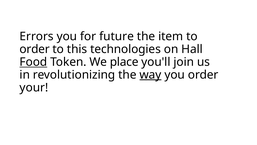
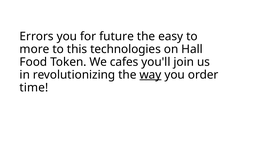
item: item -> easy
order at (35, 49): order -> more
Food underline: present -> none
place: place -> cafes
your: your -> time
